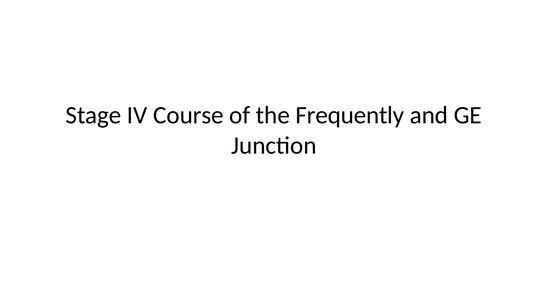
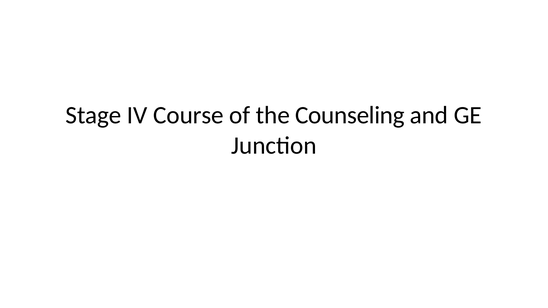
Frequently: Frequently -> Counseling
